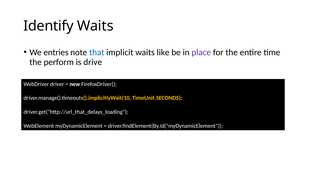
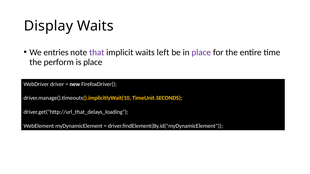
Identify: Identify -> Display
that colour: blue -> purple
like: like -> left
is drive: drive -> place
